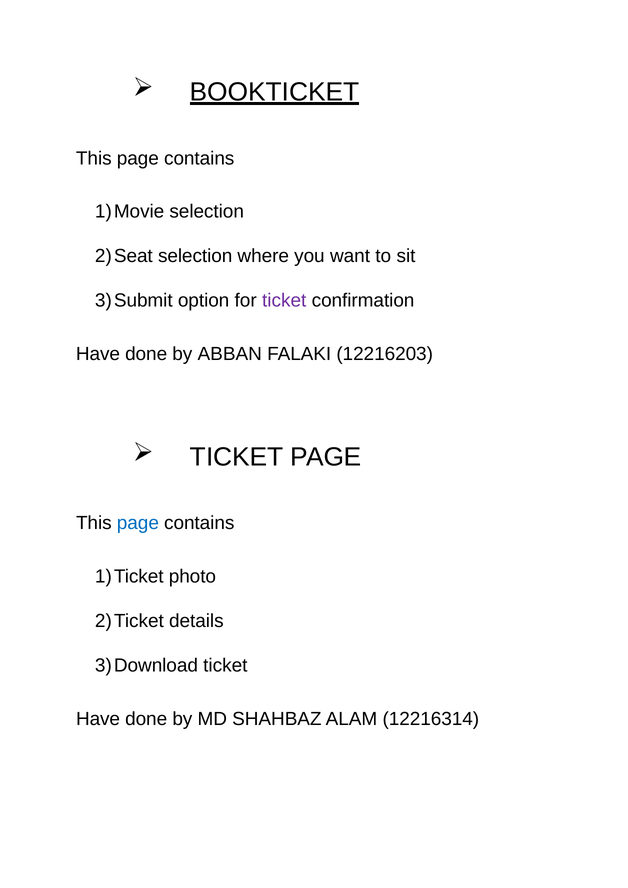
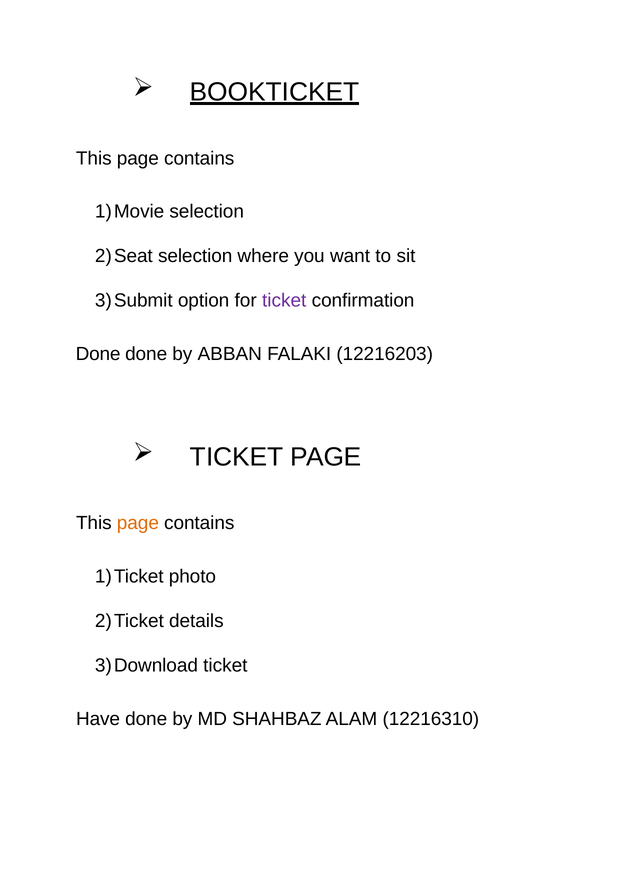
Have at (98, 354): Have -> Done
page at (138, 523) colour: blue -> orange
12216314: 12216314 -> 12216310
